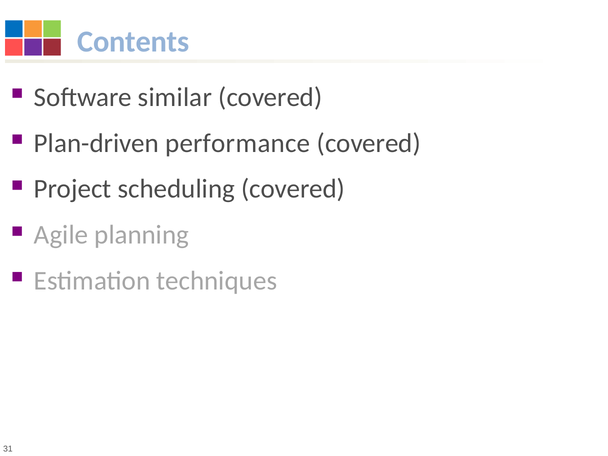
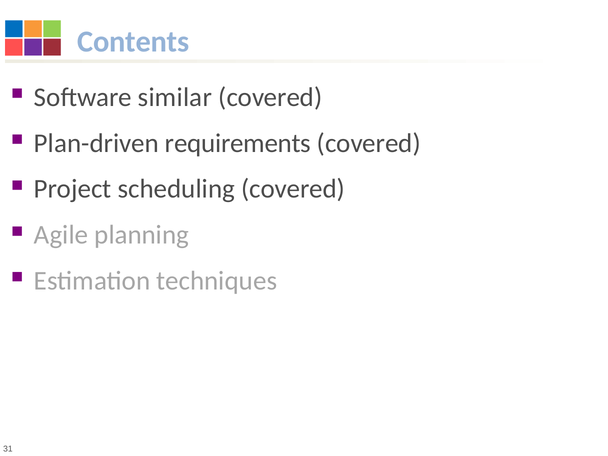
performance: performance -> requirements
